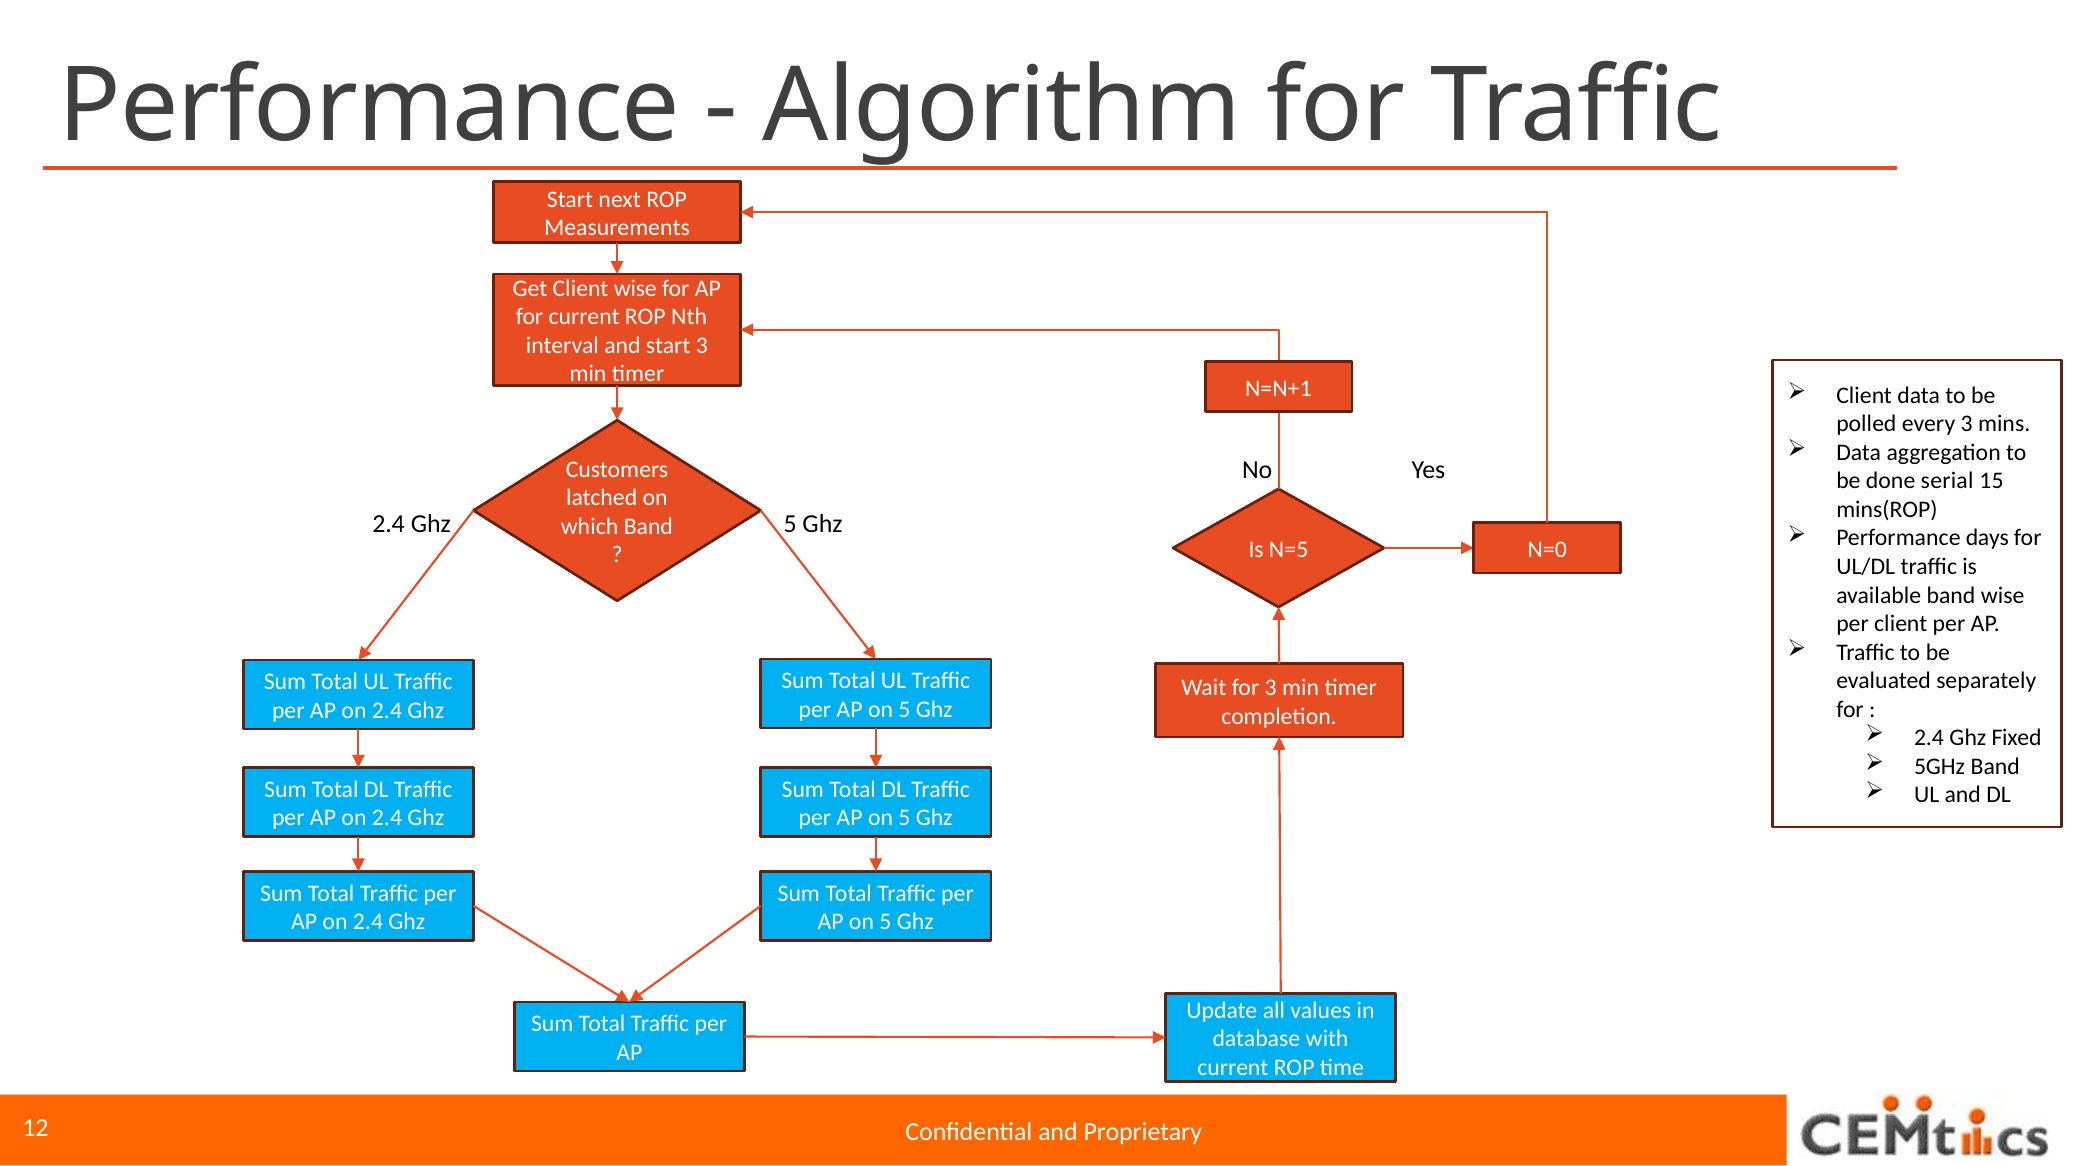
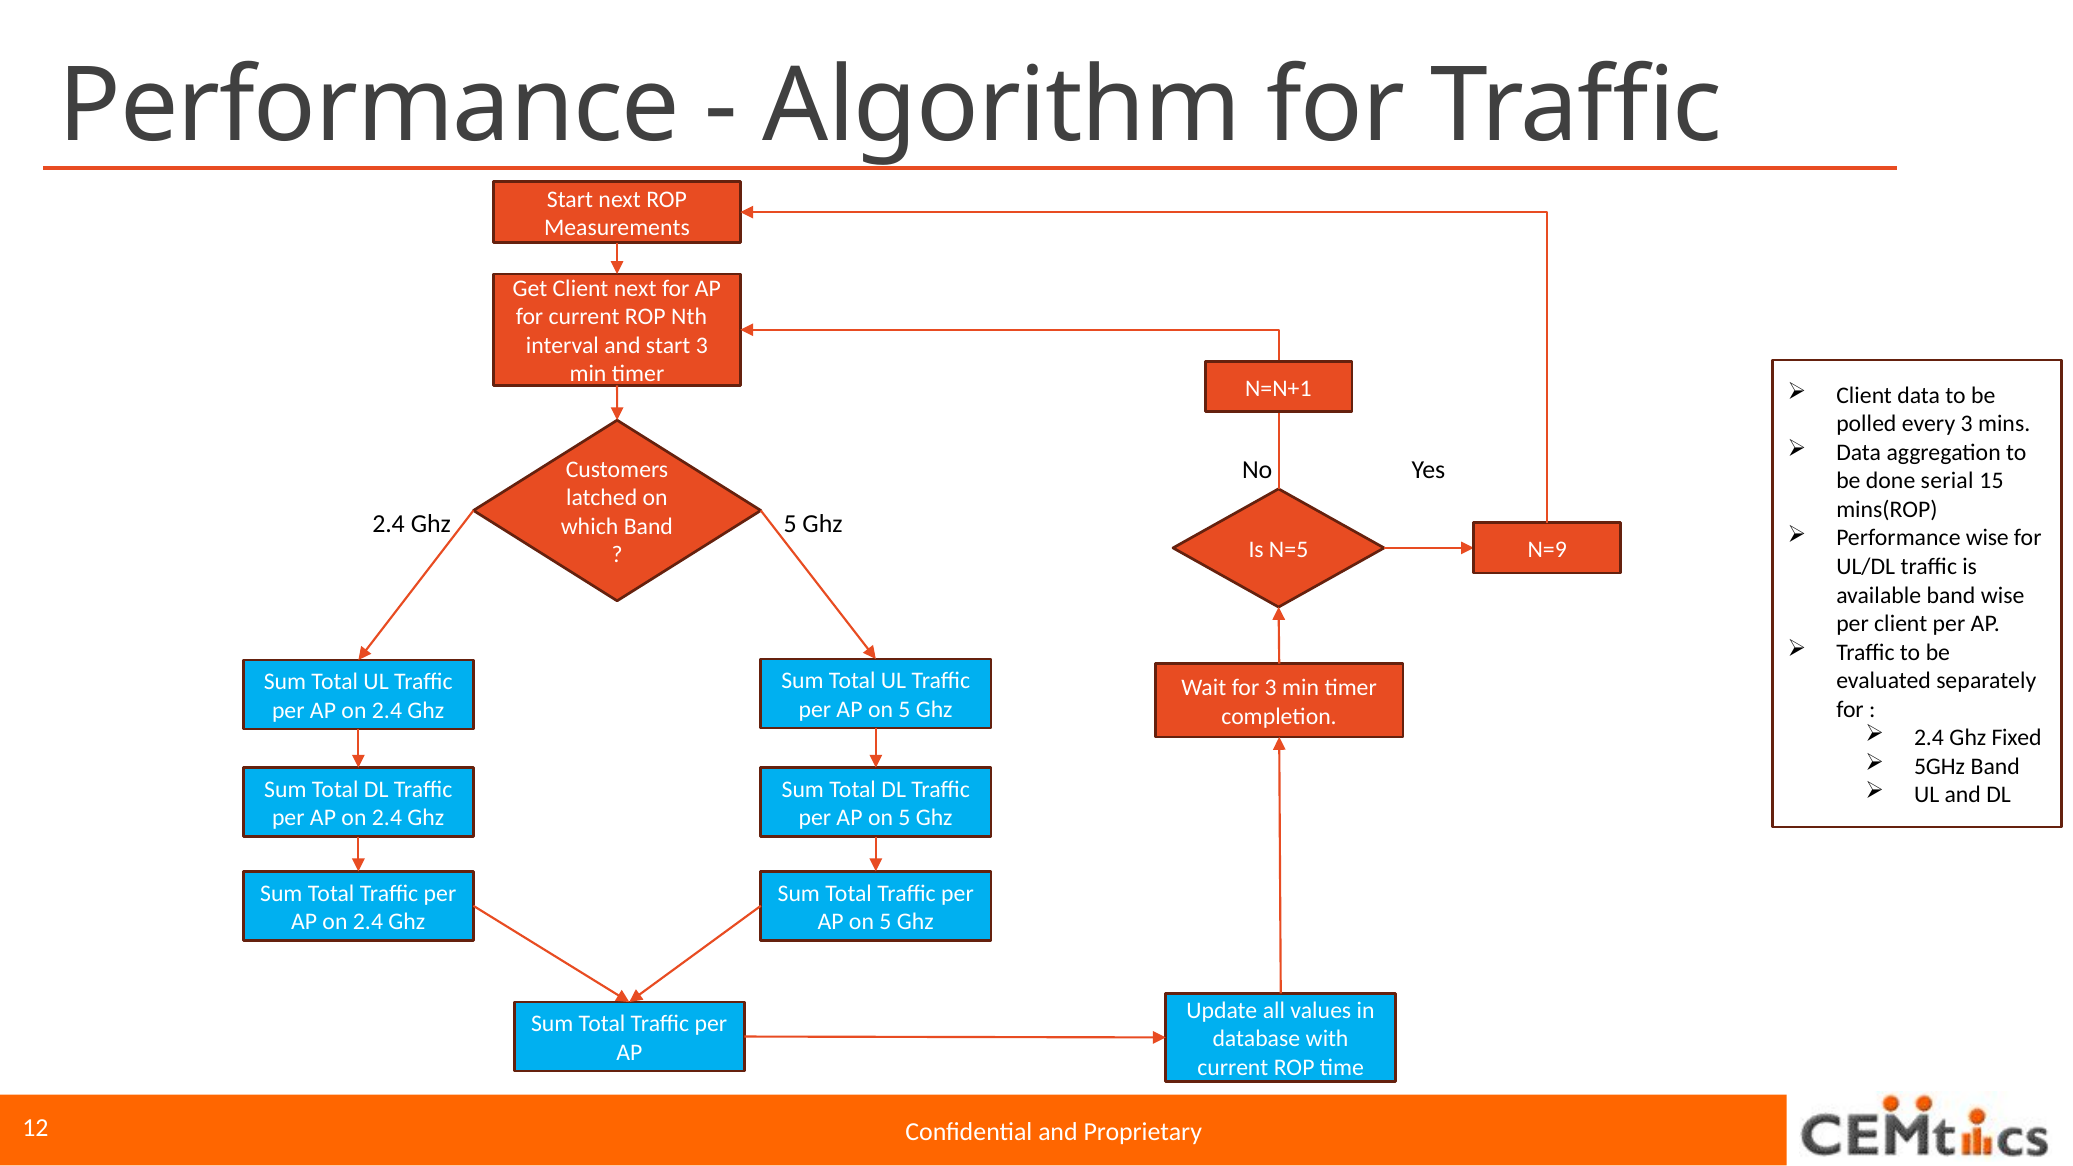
Client wise: wise -> next
Performance days: days -> wise
N=0: N=0 -> N=9
